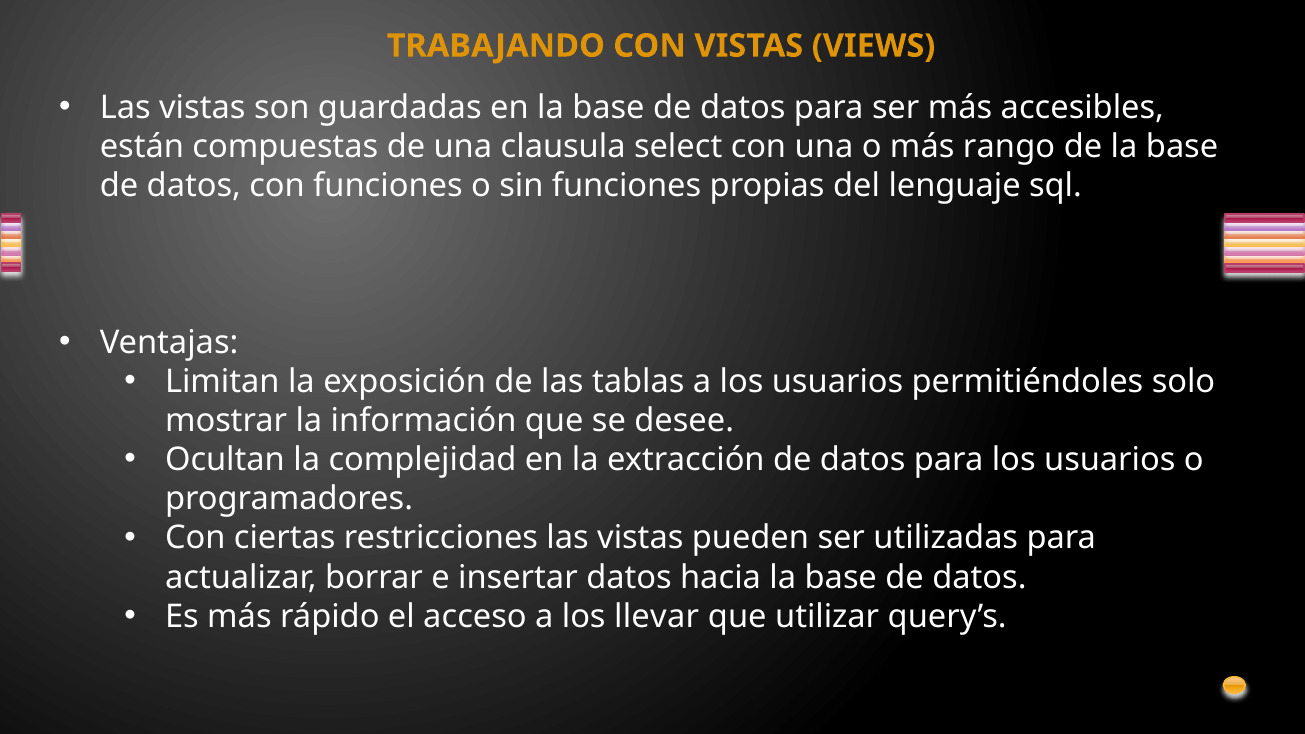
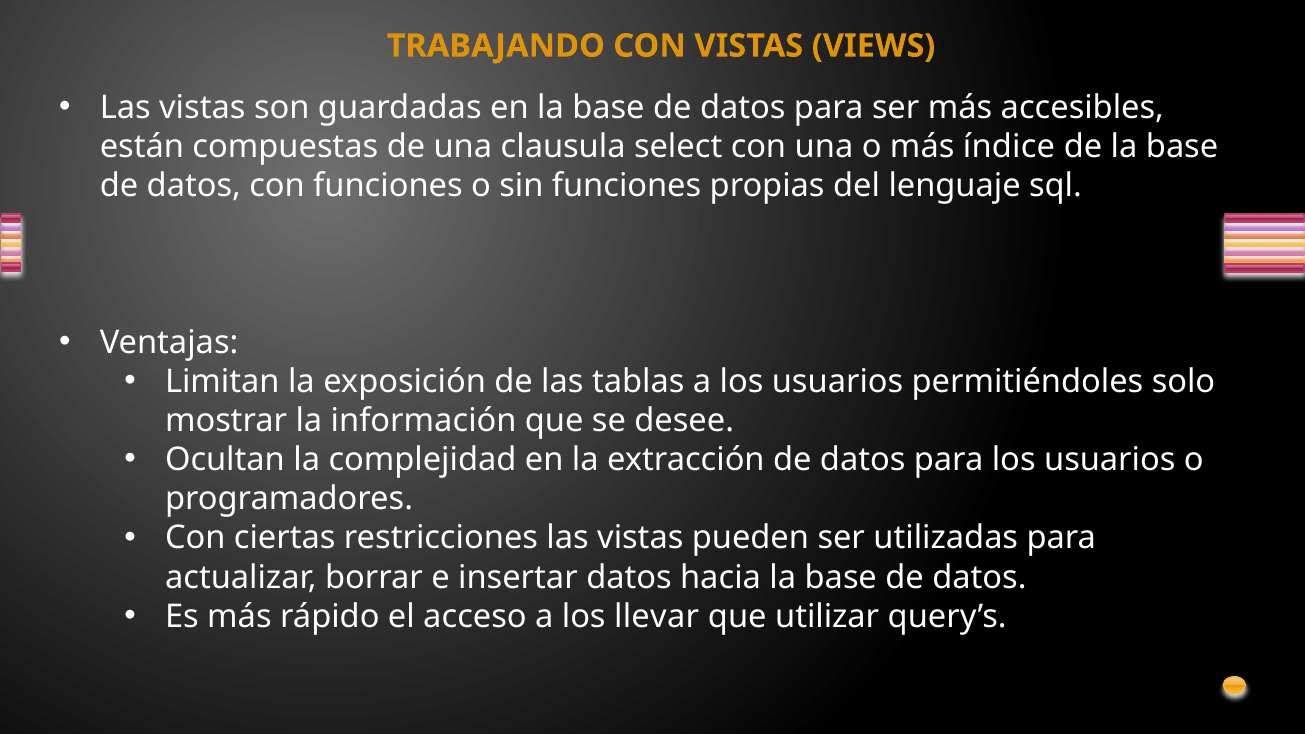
rango: rango -> índice
